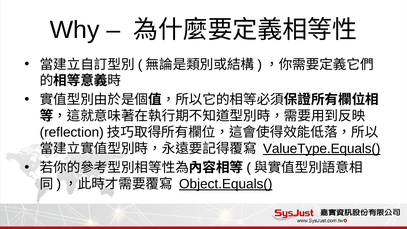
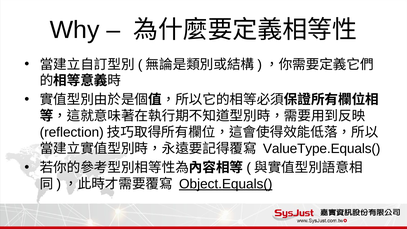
ValueType.Equals( underline: present -> none
